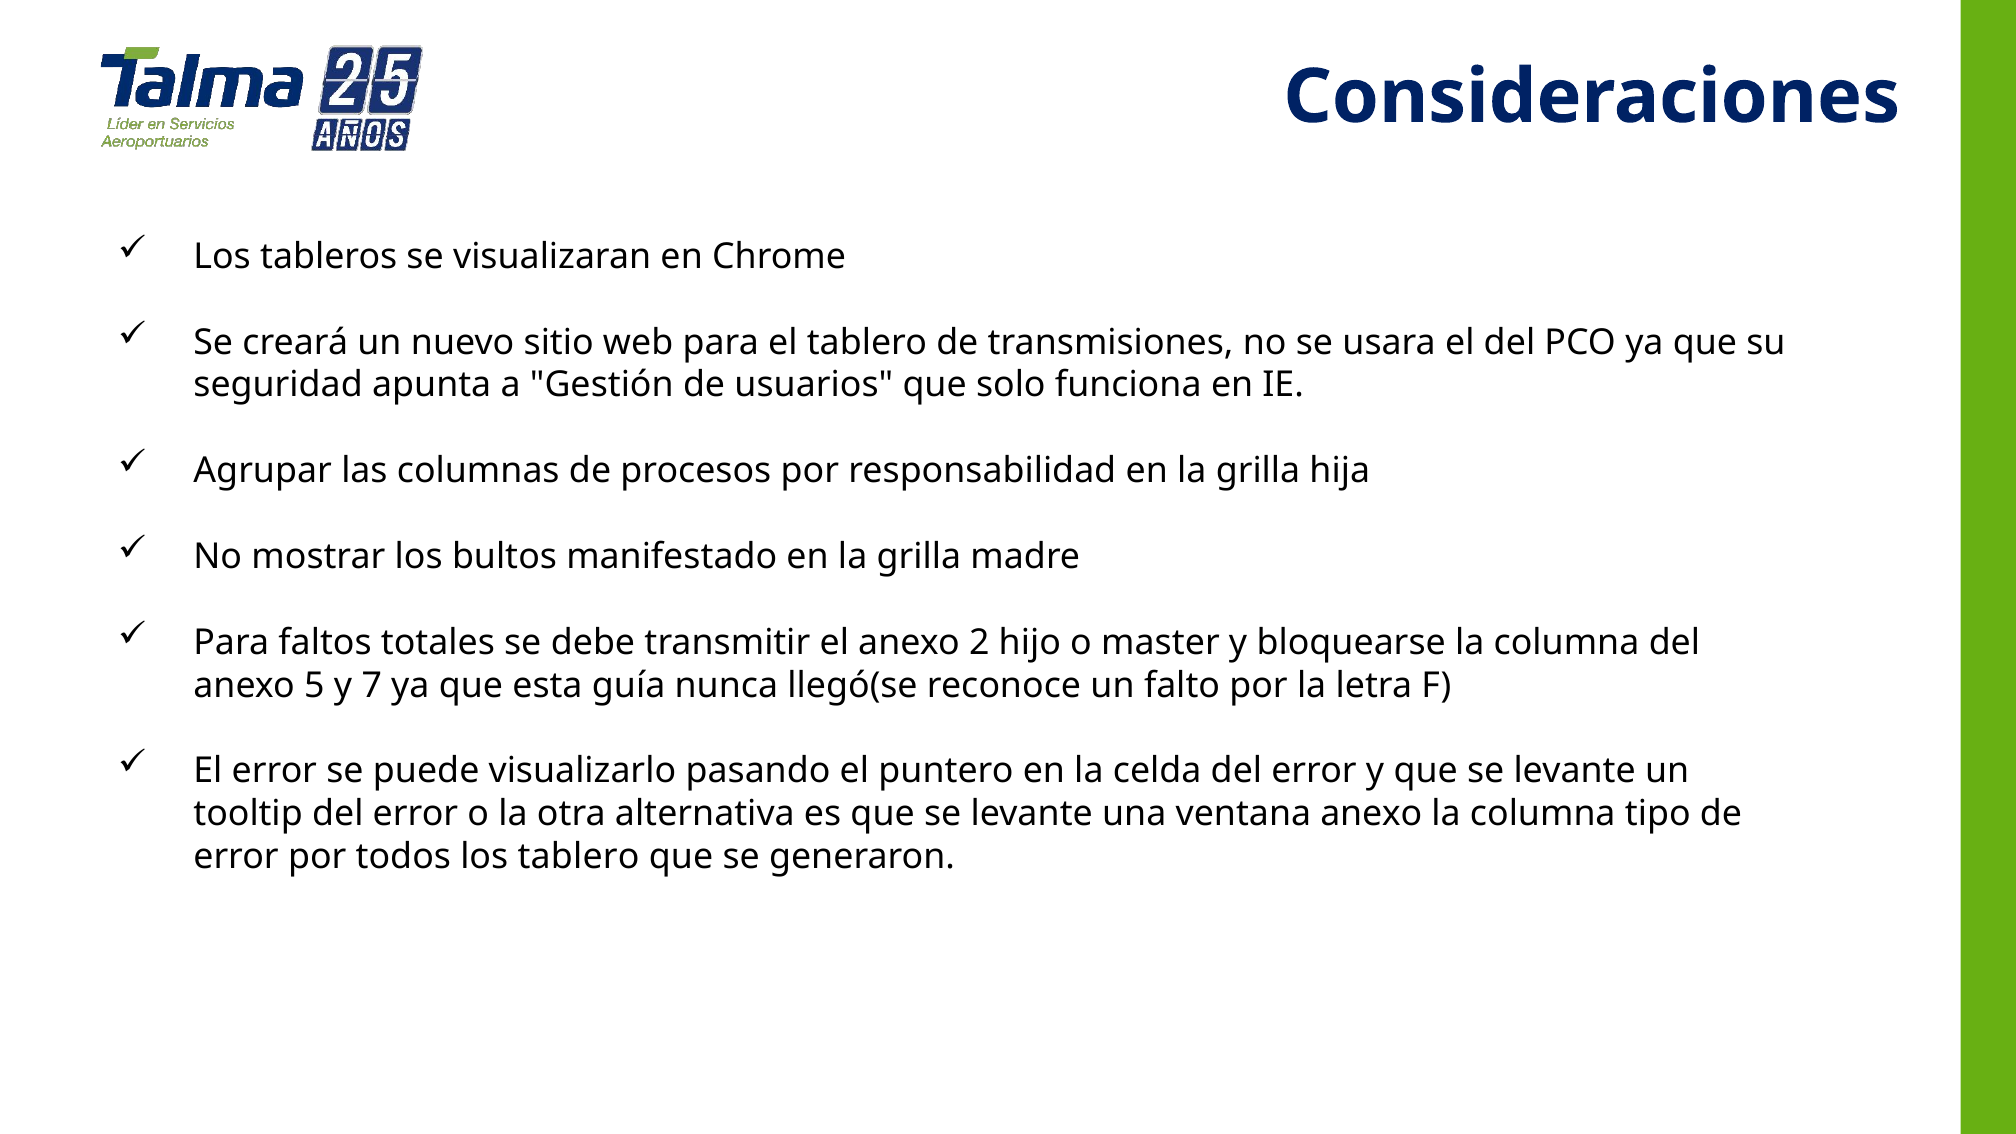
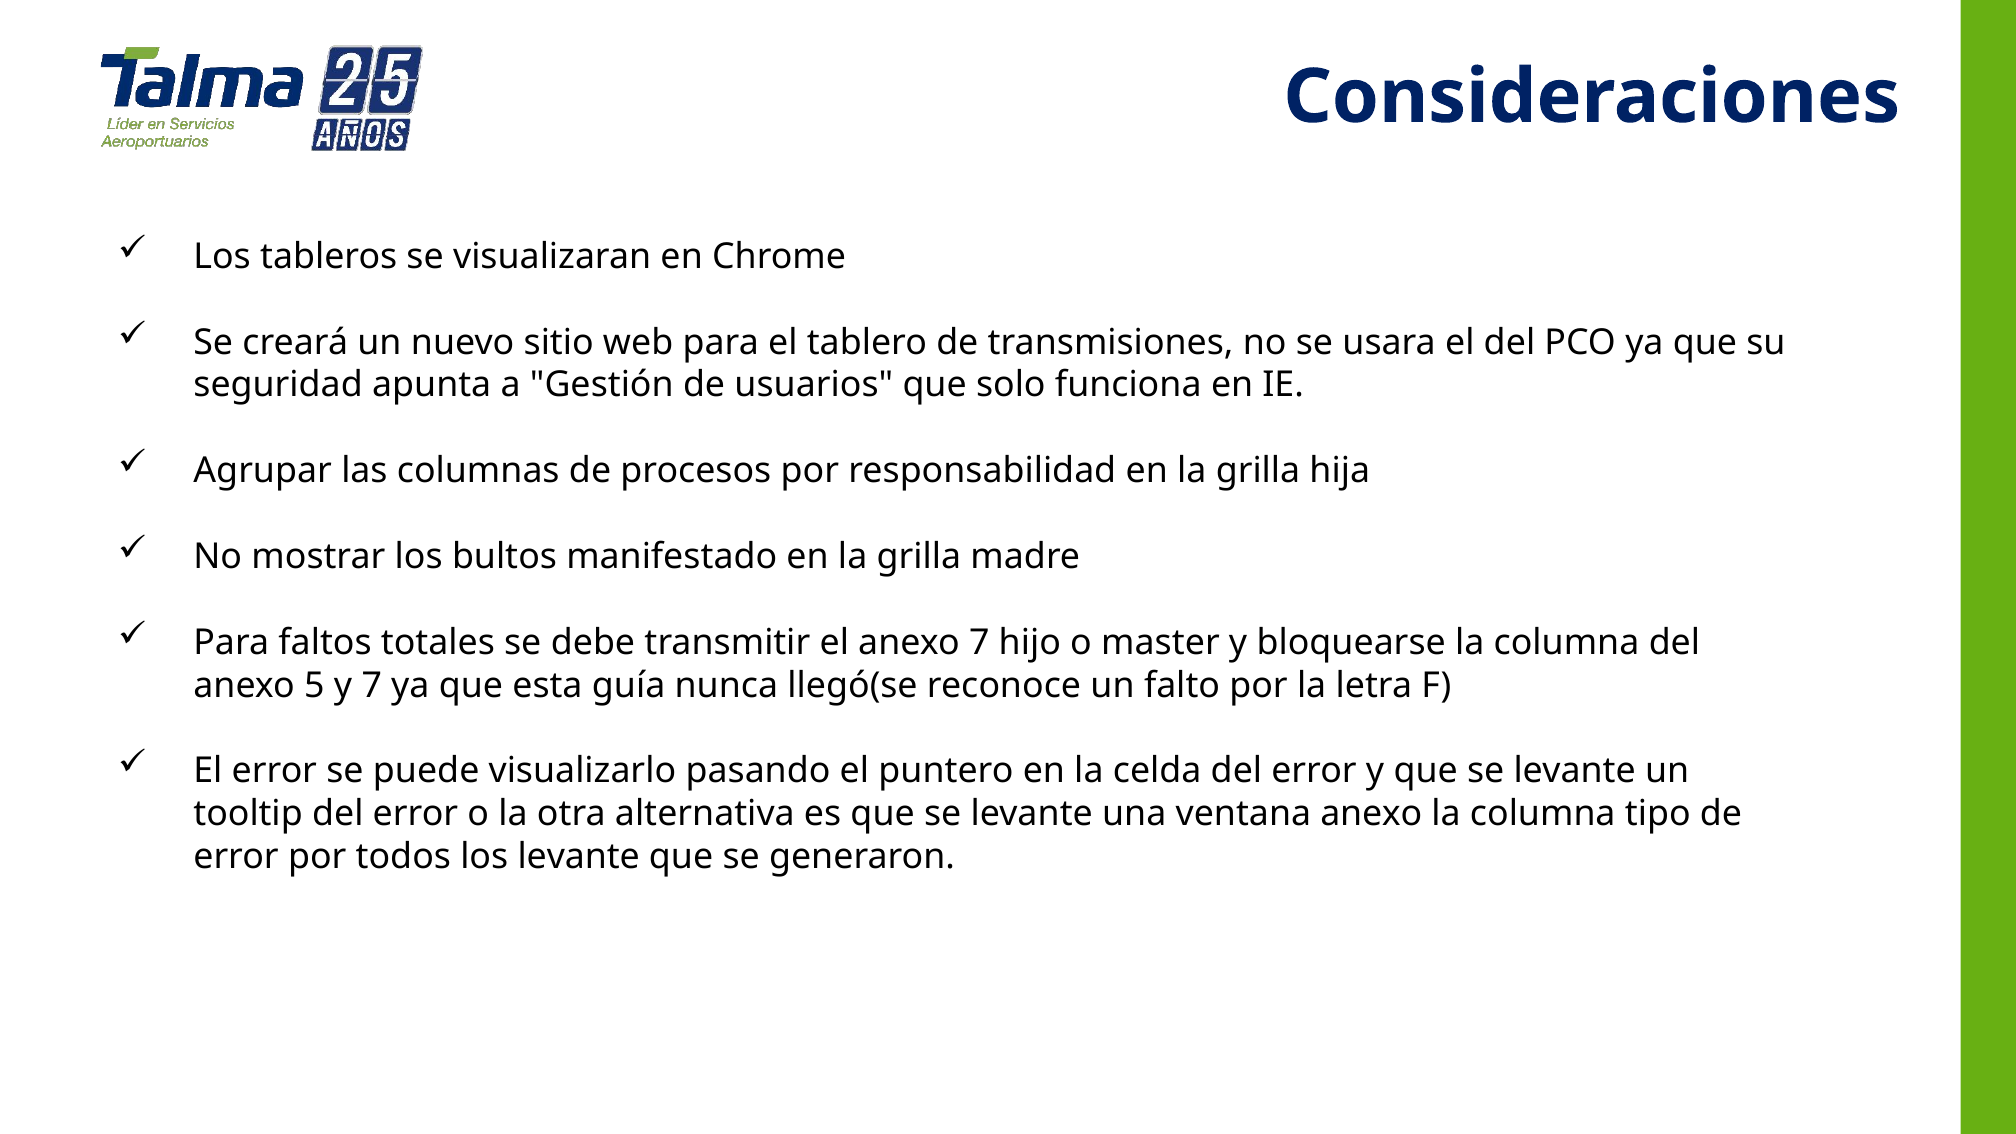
anexo 2: 2 -> 7
los tablero: tablero -> levante
